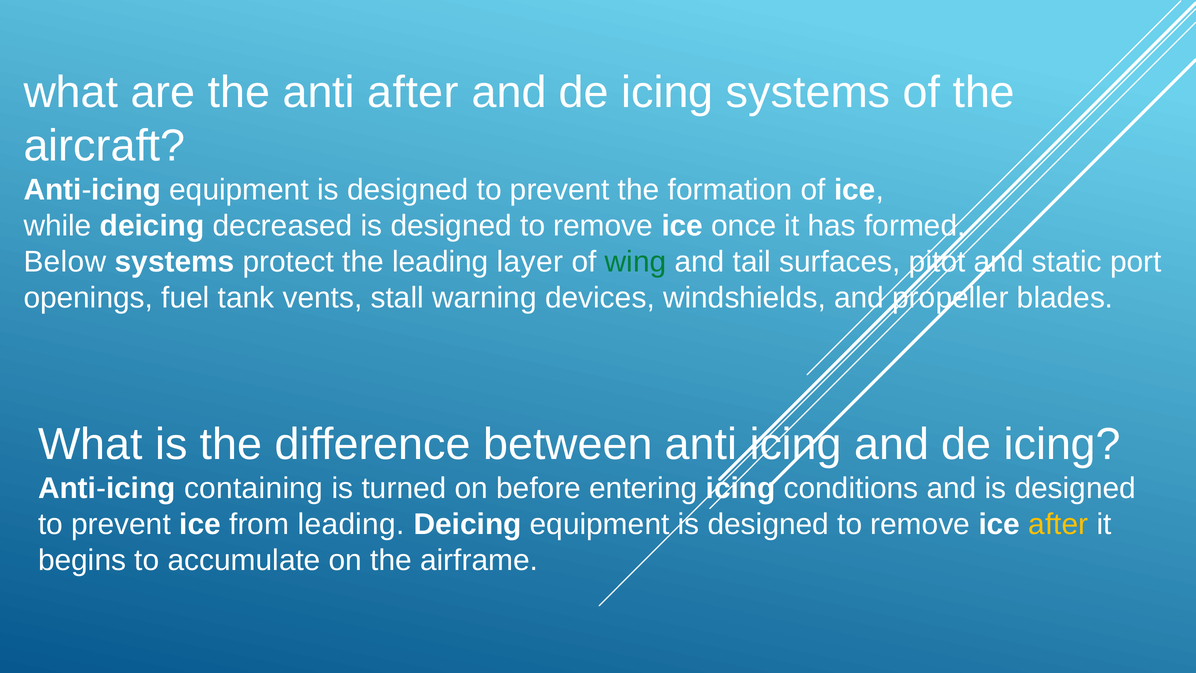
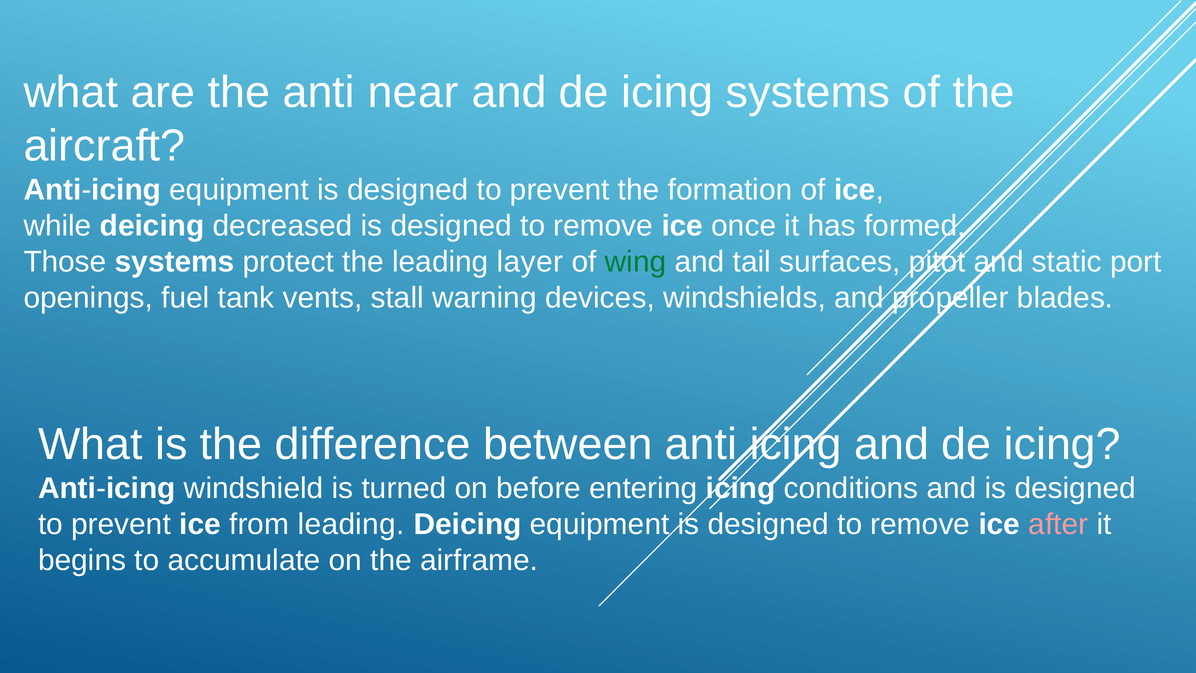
anti after: after -> near
Below: Below -> Those
containing: containing -> windshield
after at (1058, 524) colour: yellow -> pink
